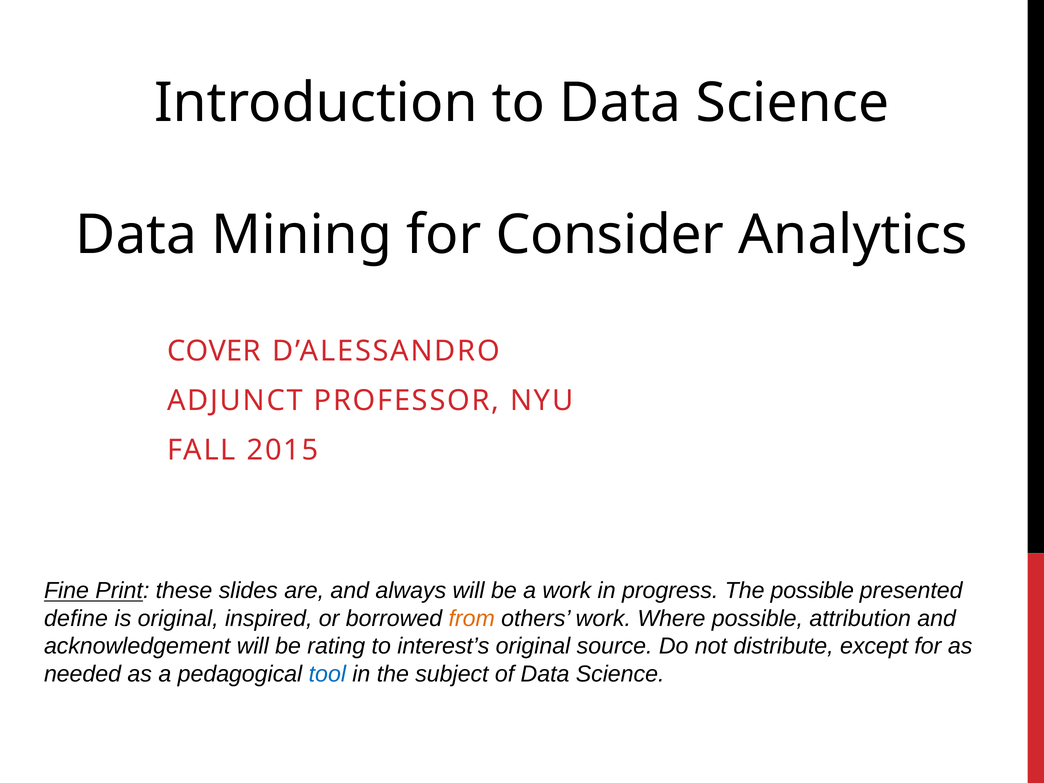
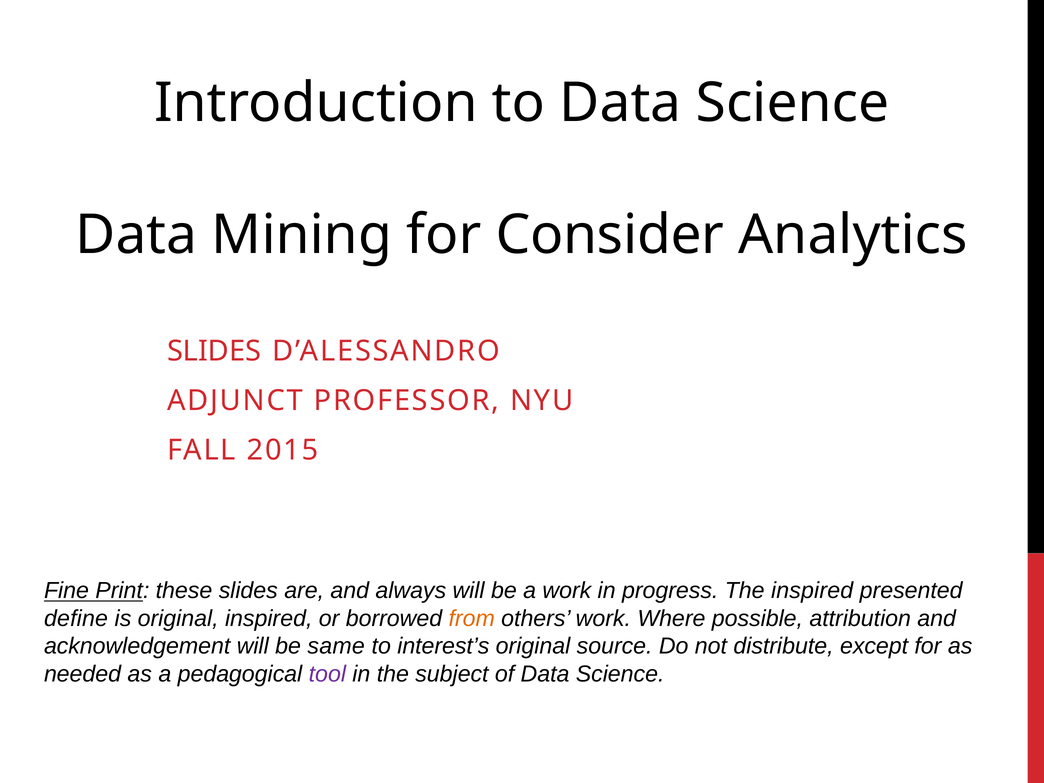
COVER at (214, 351): COVER -> SLIDES
The possible: possible -> inspired
rating: rating -> same
tool colour: blue -> purple
